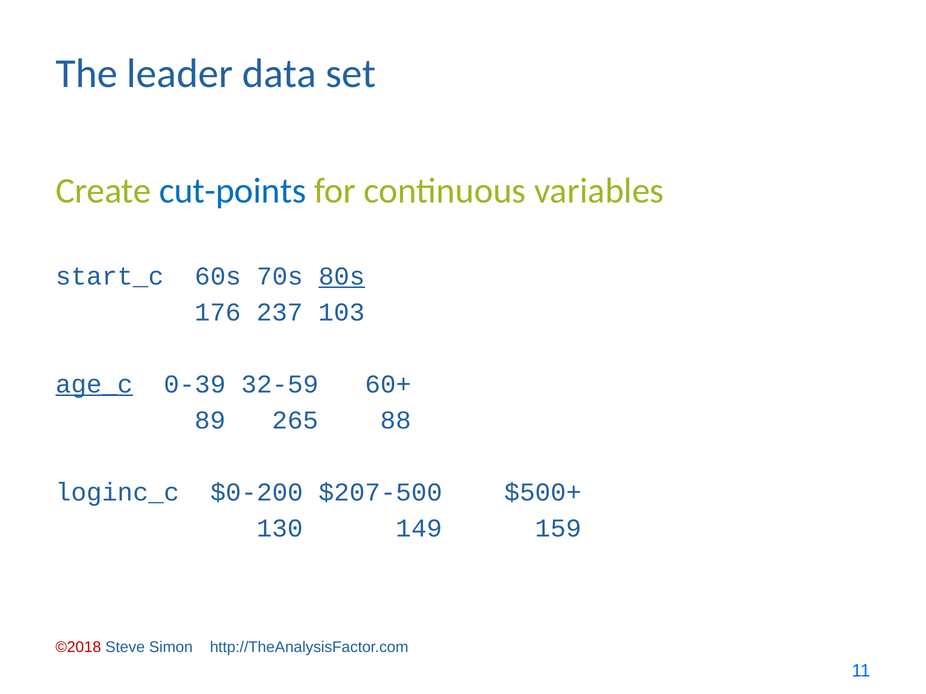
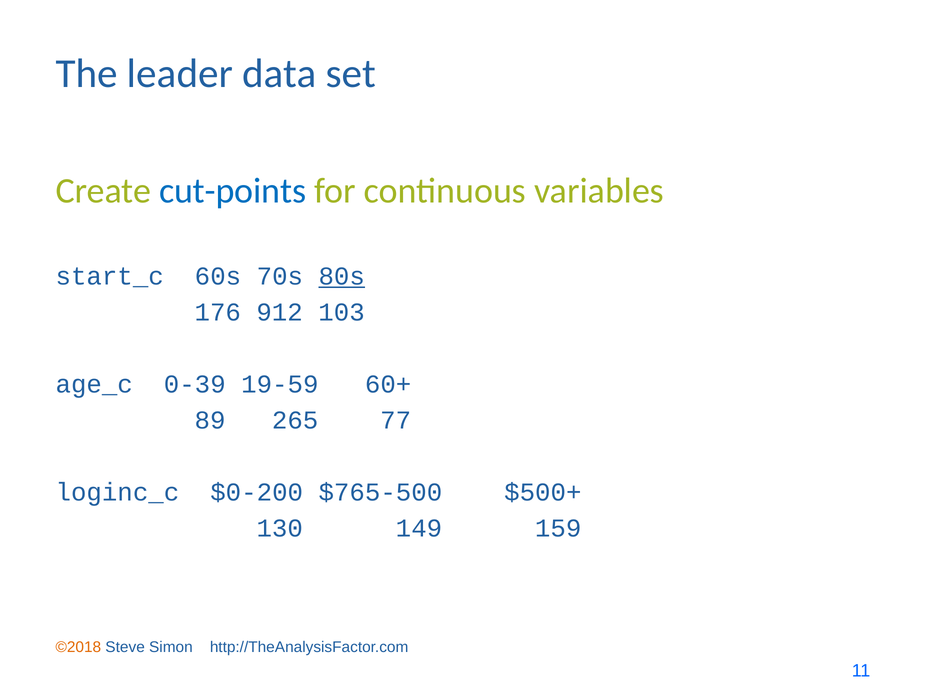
237: 237 -> 912
age_c underline: present -> none
32-59: 32-59 -> 19-59
88: 88 -> 77
$207-500: $207-500 -> $765-500
©2018 colour: red -> orange
